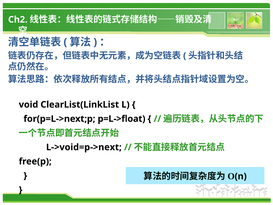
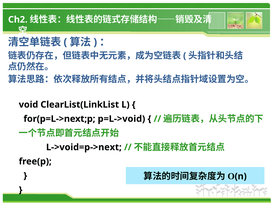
p=L->float: p=L->float -> p=L->void
